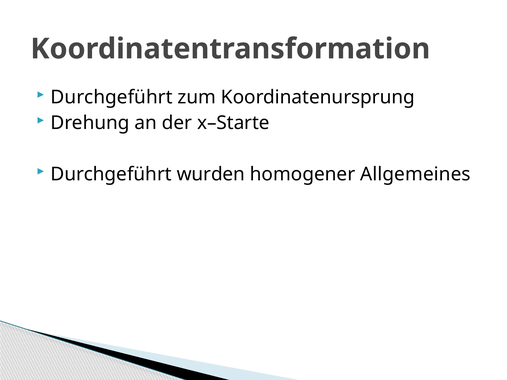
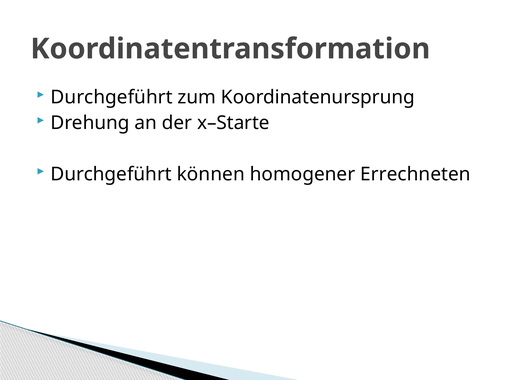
wurden: wurden -> können
Allgemeines: Allgemeines -> Errechneten
